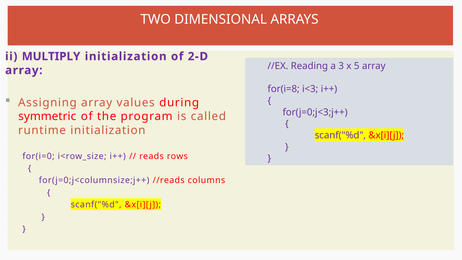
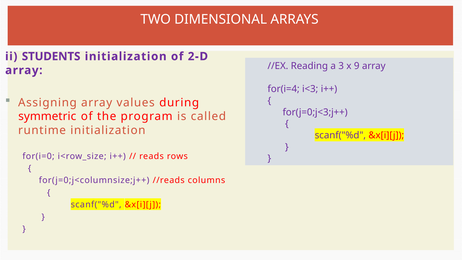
MULTIPLY: MULTIPLY -> STUDENTS
5: 5 -> 9
for(i=8: for(i=8 -> for(i=4
